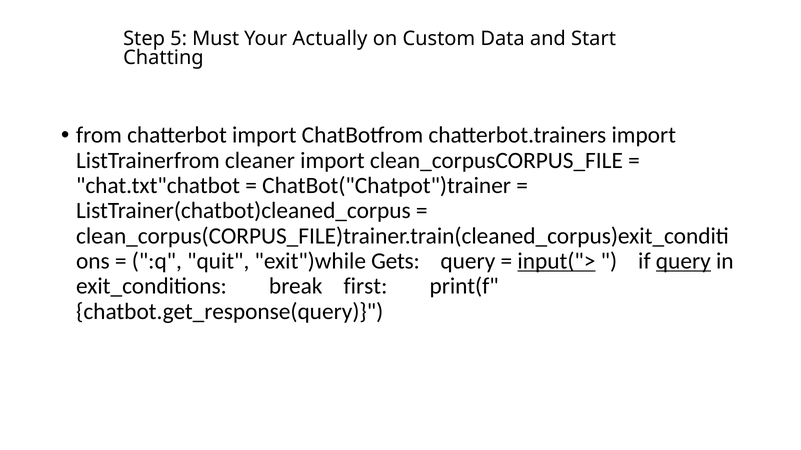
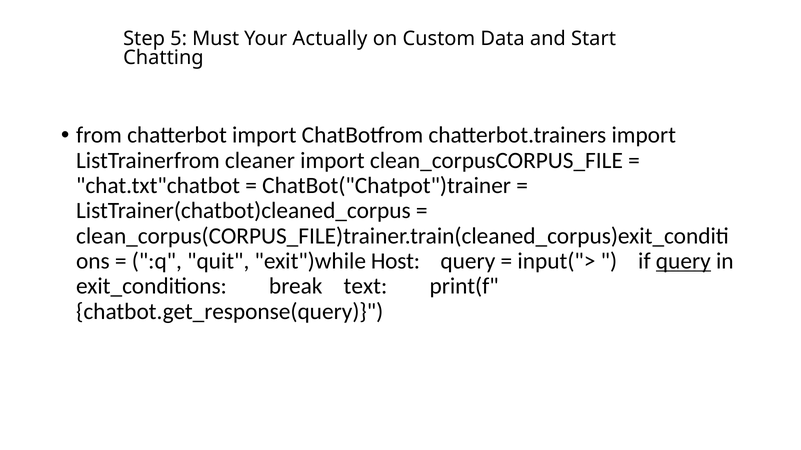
Gets: Gets -> Host
input("> underline: present -> none
first: first -> text
